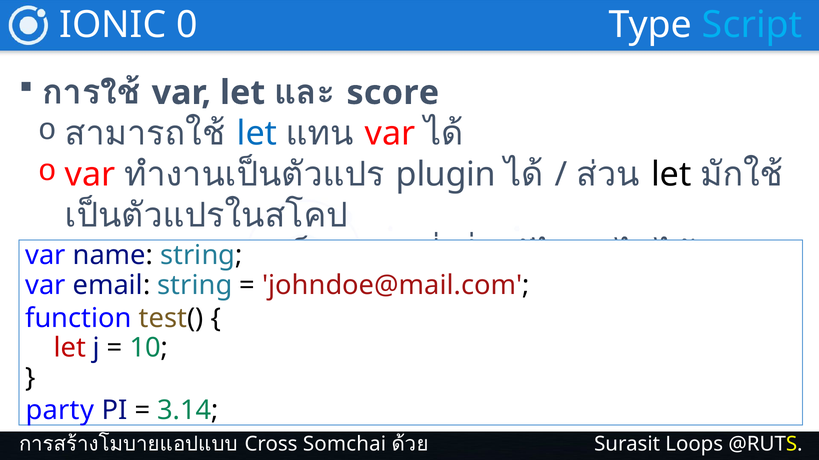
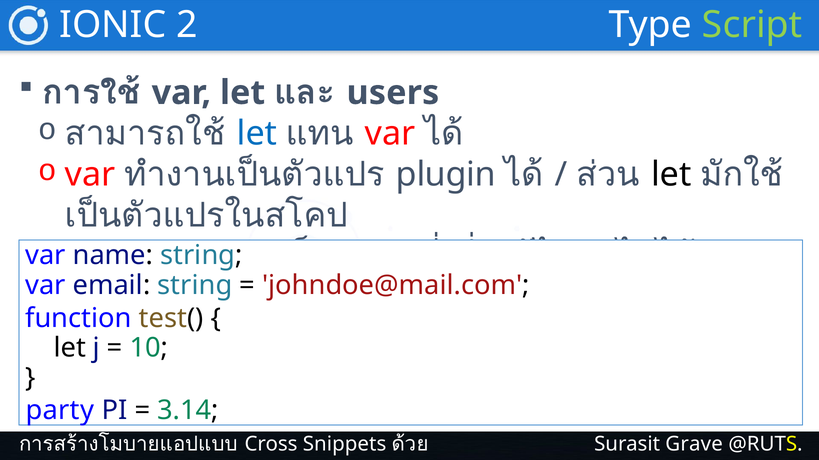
Script colour: light blue -> light green
0: 0 -> 2
score: score -> users
let at (70, 348) colour: red -> black
Loops: Loops -> Grave
Somchai: Somchai -> Snippets
